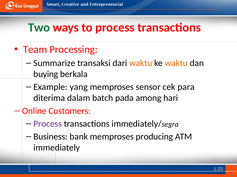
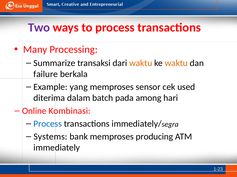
Two colour: green -> purple
Team: Team -> Many
buying: buying -> failure
para: para -> used
Customers: Customers -> Kombinasi
Process at (48, 124) colour: purple -> blue
Business: Business -> Systems
